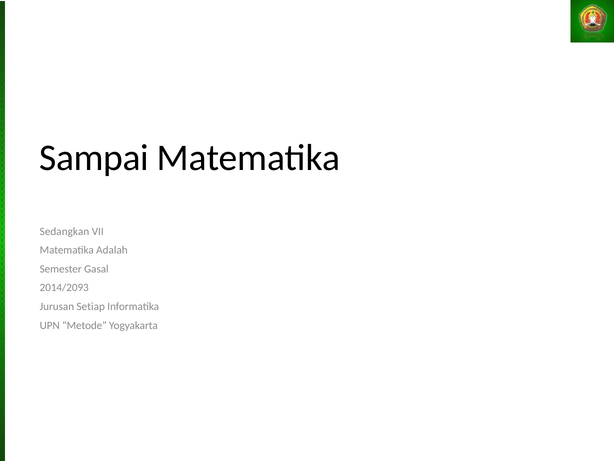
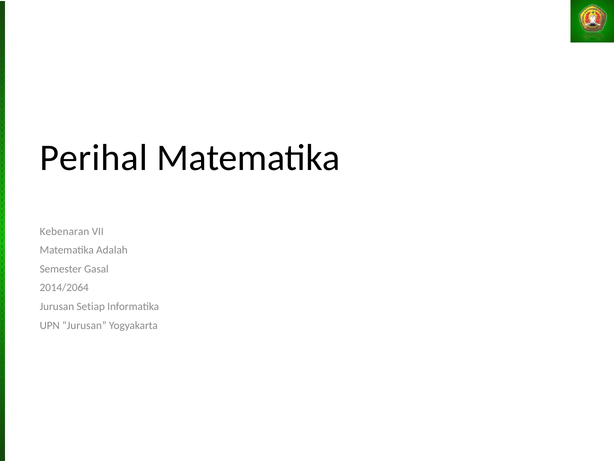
Sampai: Sampai -> Perihal
Sedangkan: Sedangkan -> Kebenaran
2014/2093: 2014/2093 -> 2014/2064
UPN Metode: Metode -> Jurusan
